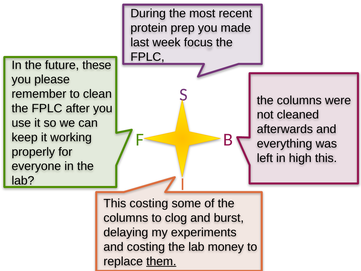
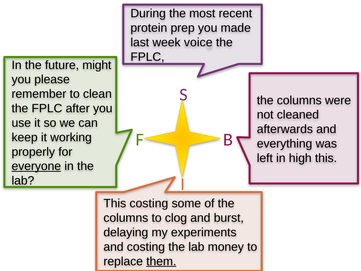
focus: focus -> voice
these: these -> might
everyone underline: none -> present
